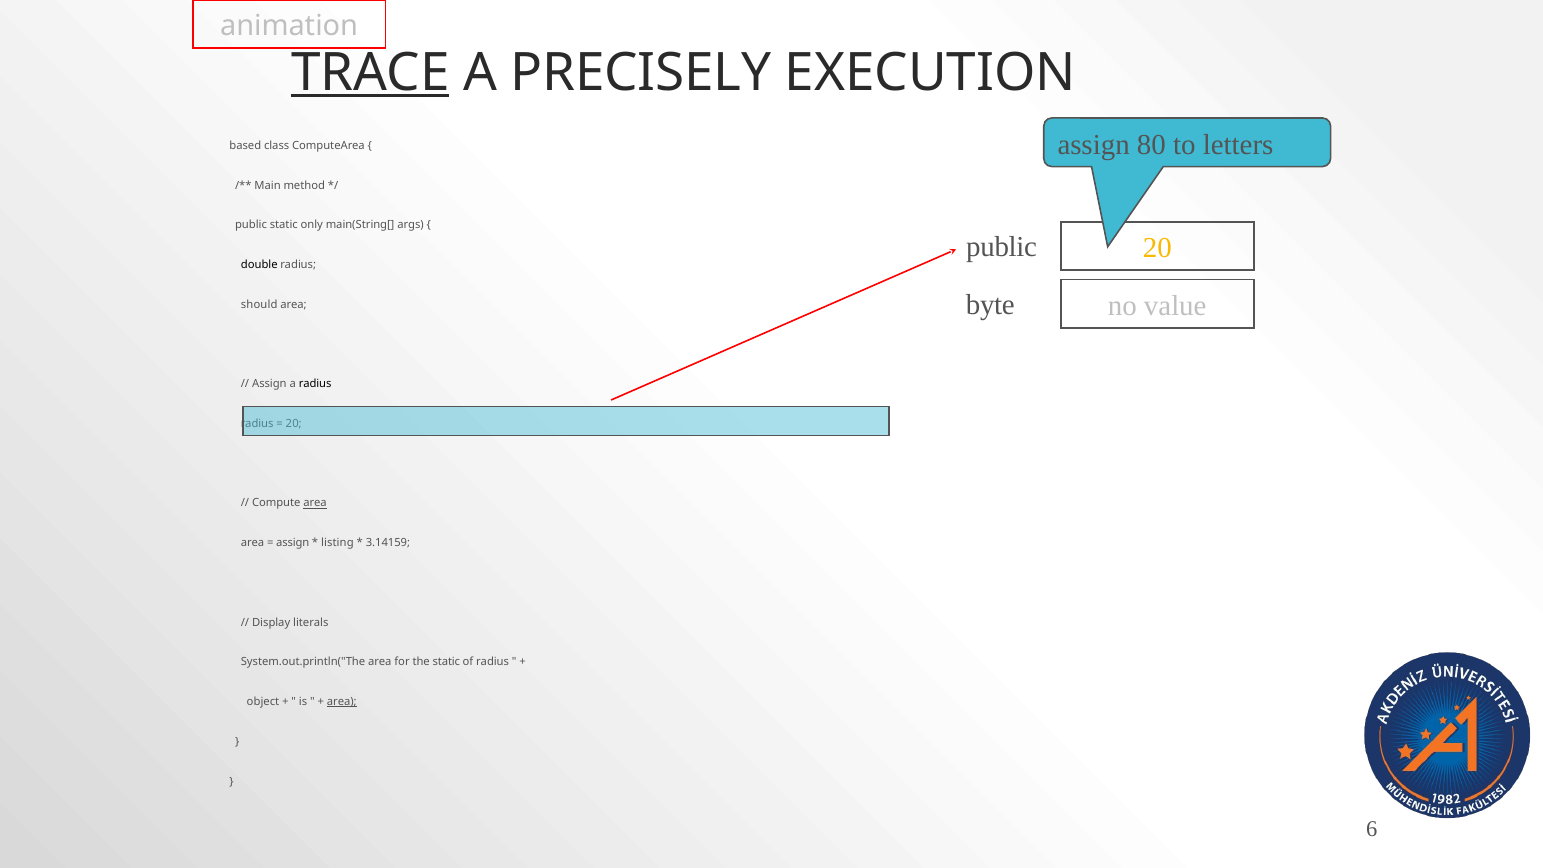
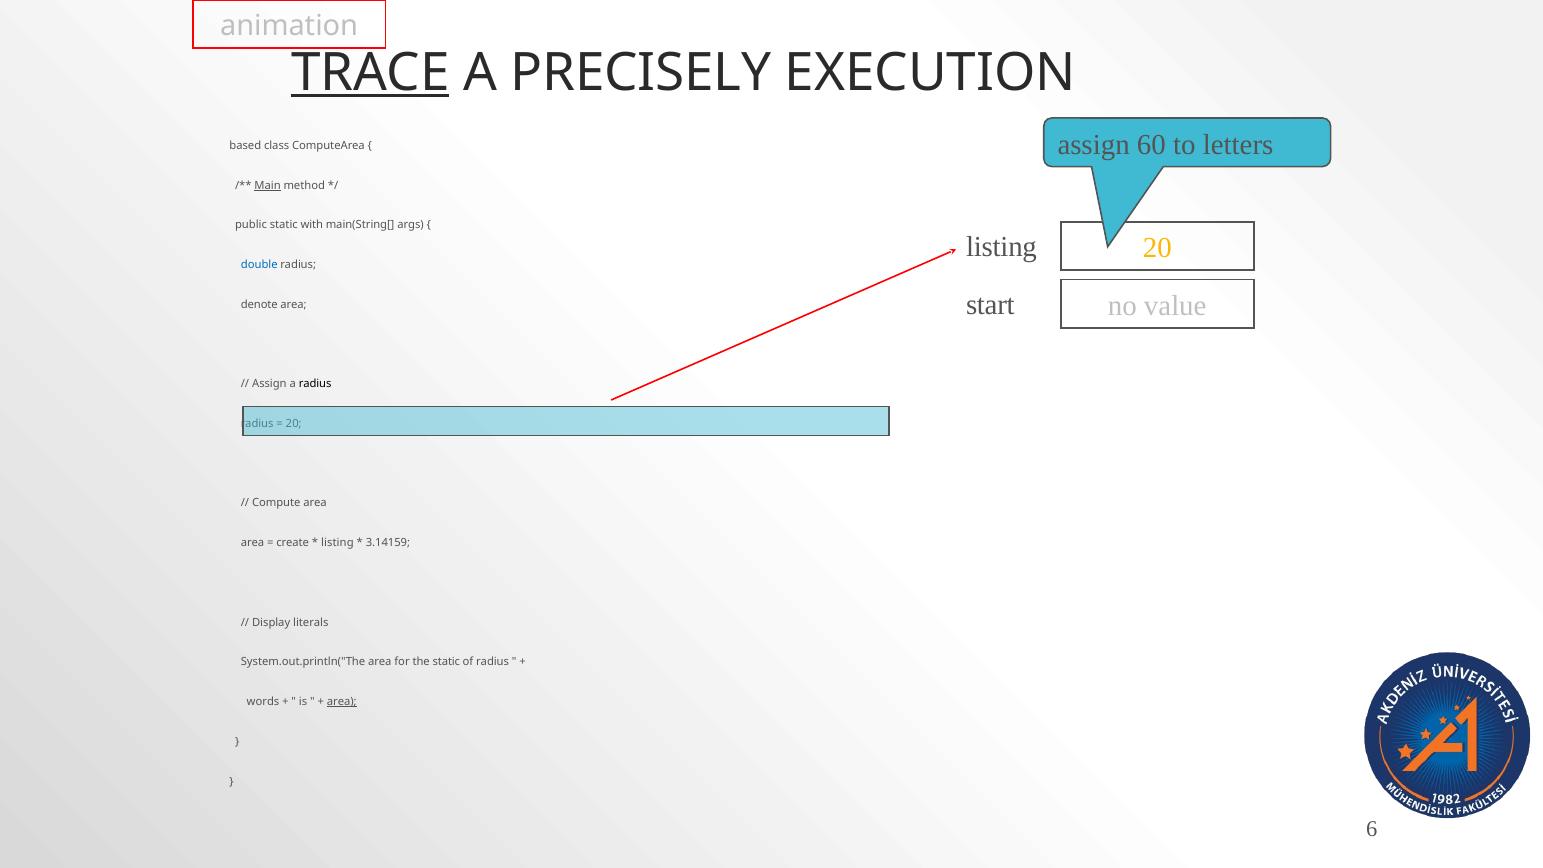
80: 80 -> 60
Main underline: none -> present
only: only -> with
public at (1002, 247): public -> listing
double colour: black -> blue
byte: byte -> start
should: should -> denote
area at (315, 503) underline: present -> none
assign at (293, 543): assign -> create
object: object -> words
